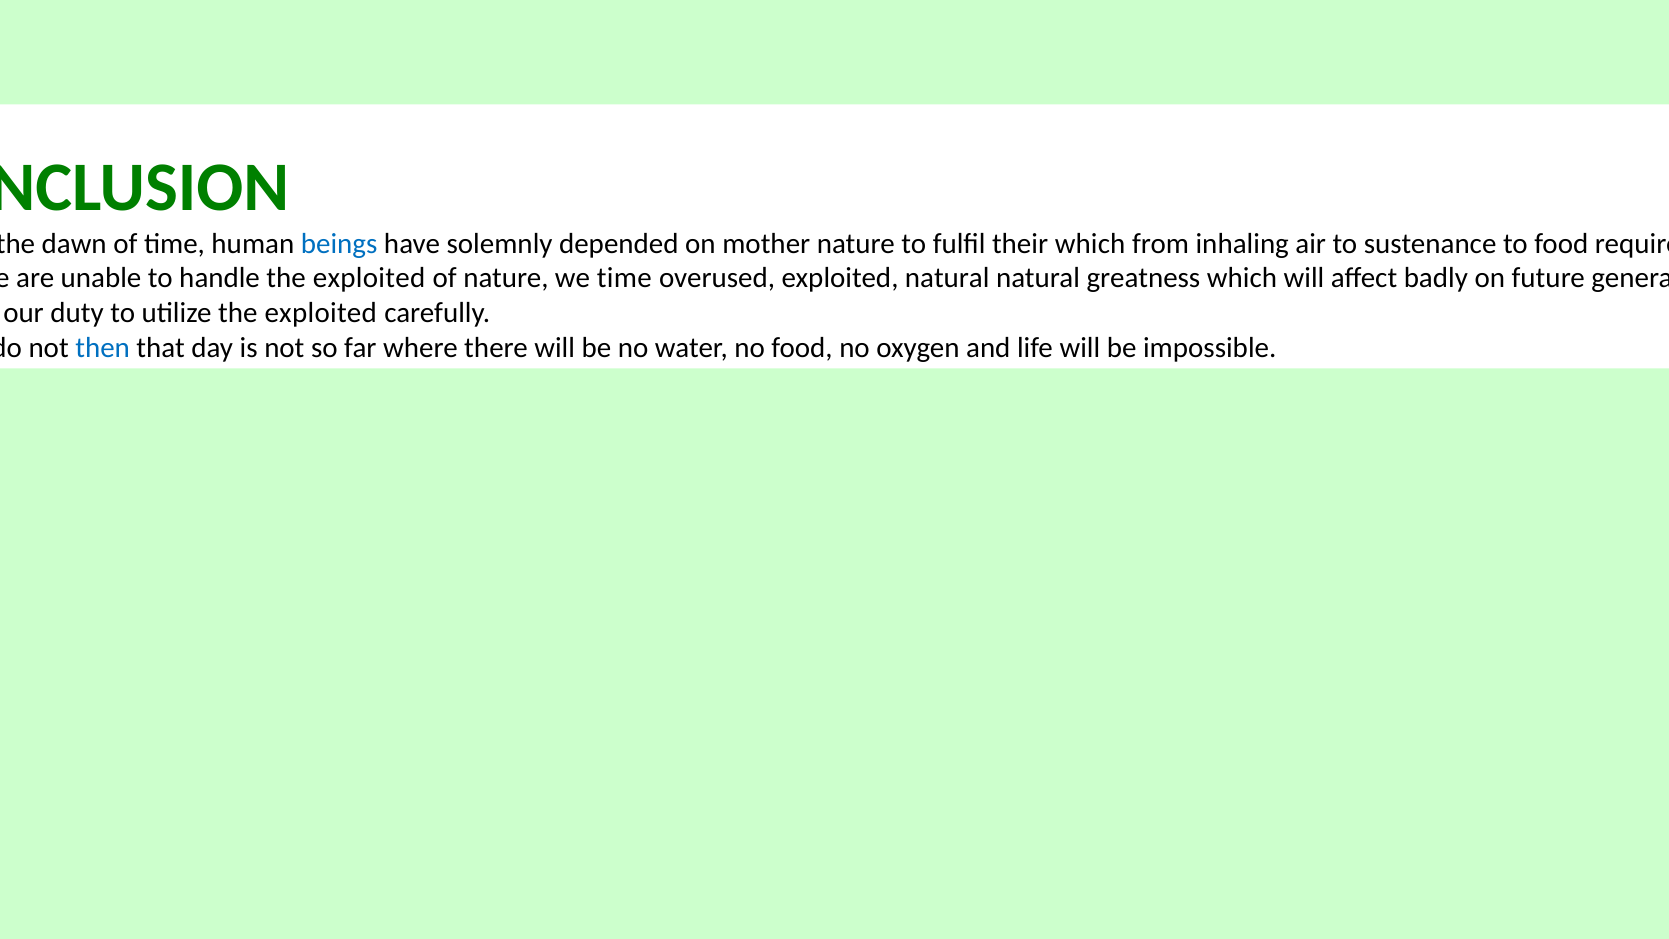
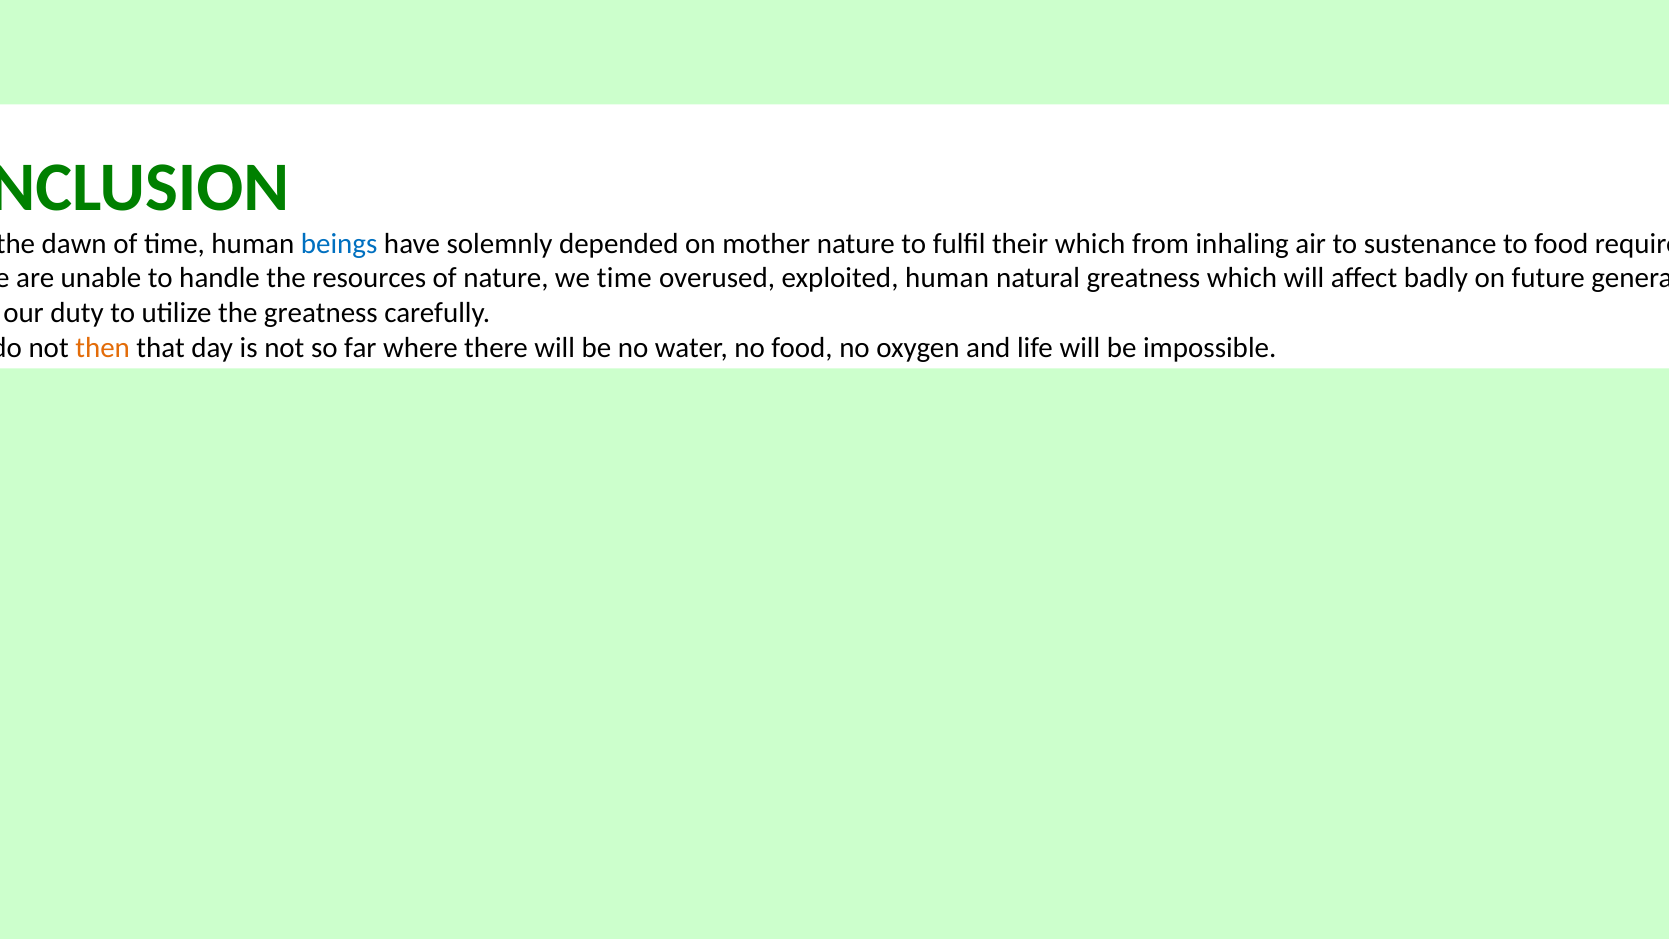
handle the exploited: exploited -> resources
exploited natural: natural -> human
utilize the exploited: exploited -> greatness
then colour: blue -> orange
